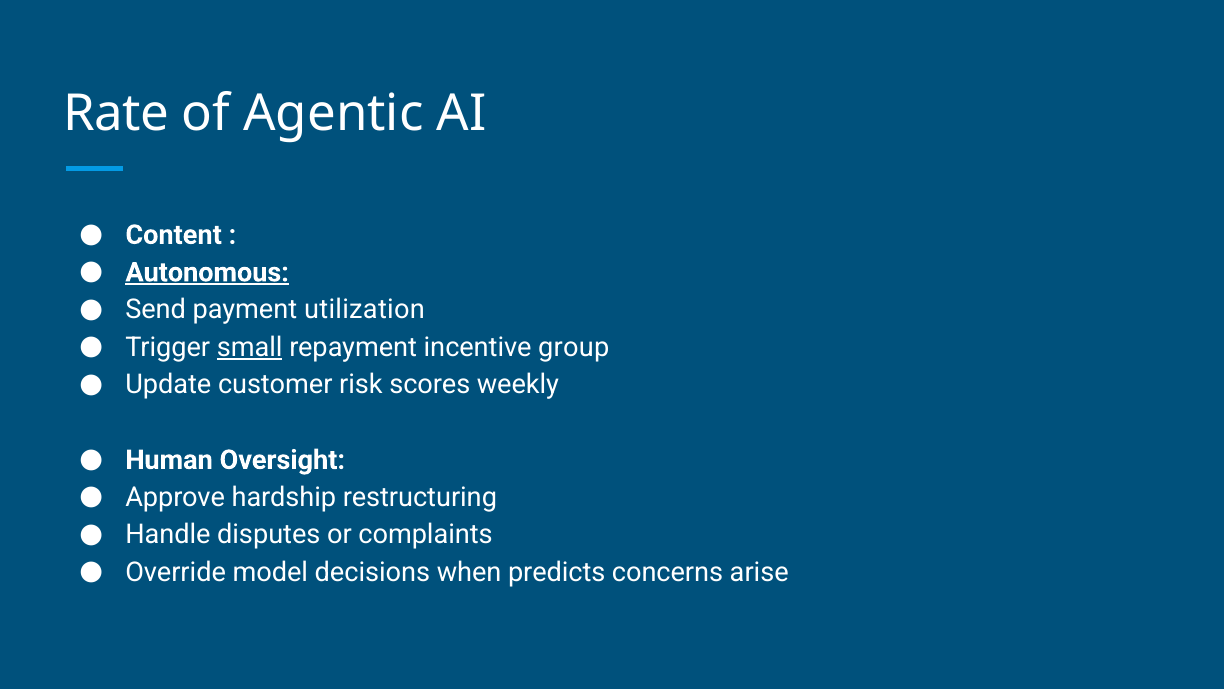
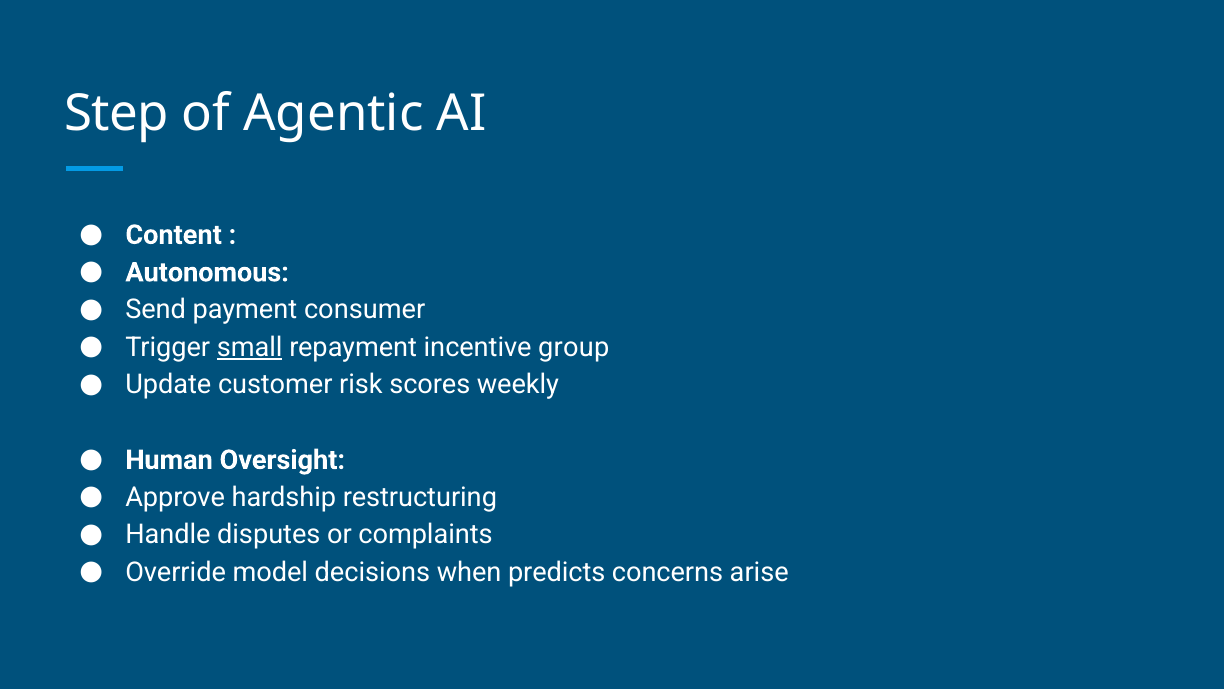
Rate: Rate -> Step
Autonomous underline: present -> none
utilization: utilization -> consumer
